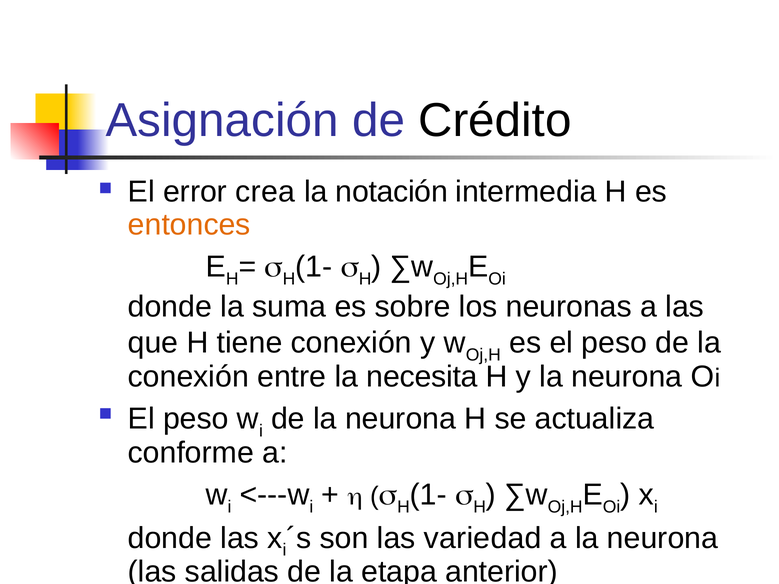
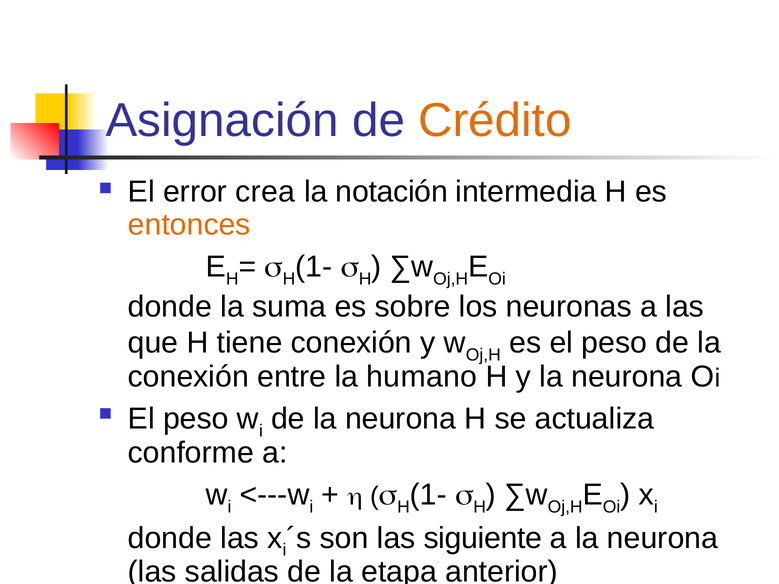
Crédito colour: black -> orange
necesita: necesita -> humano
variedad: variedad -> siguiente
